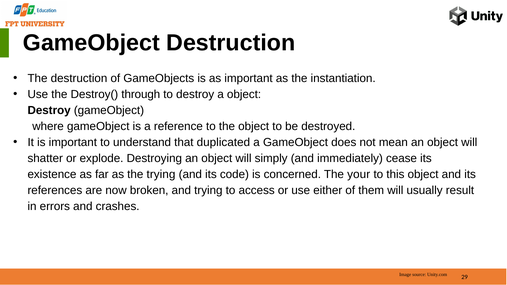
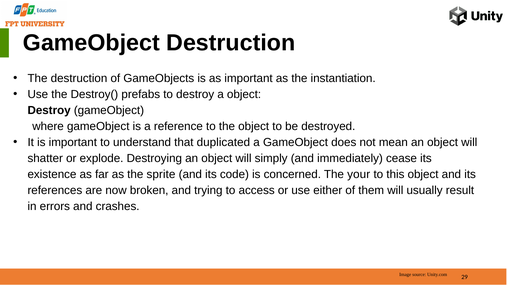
through: through -> prefabs
the trying: trying -> sprite
